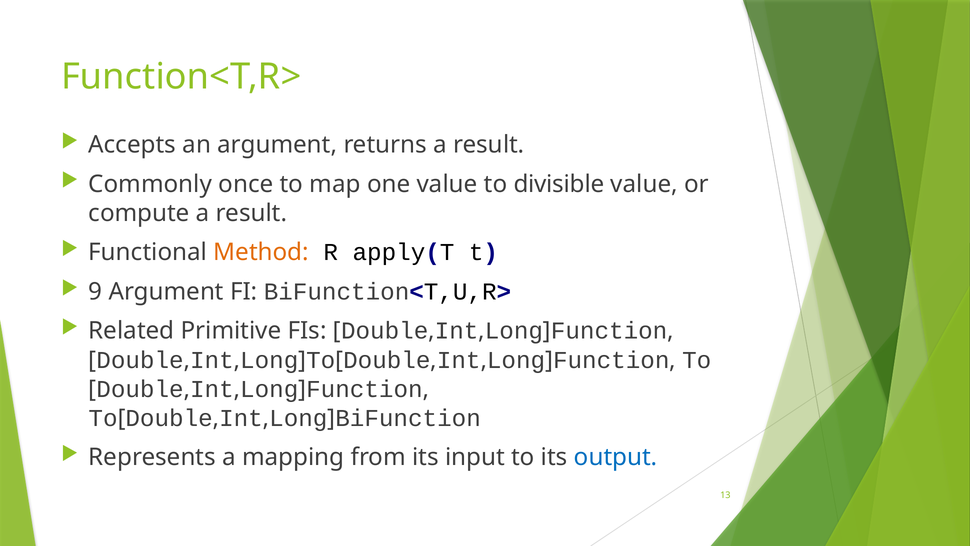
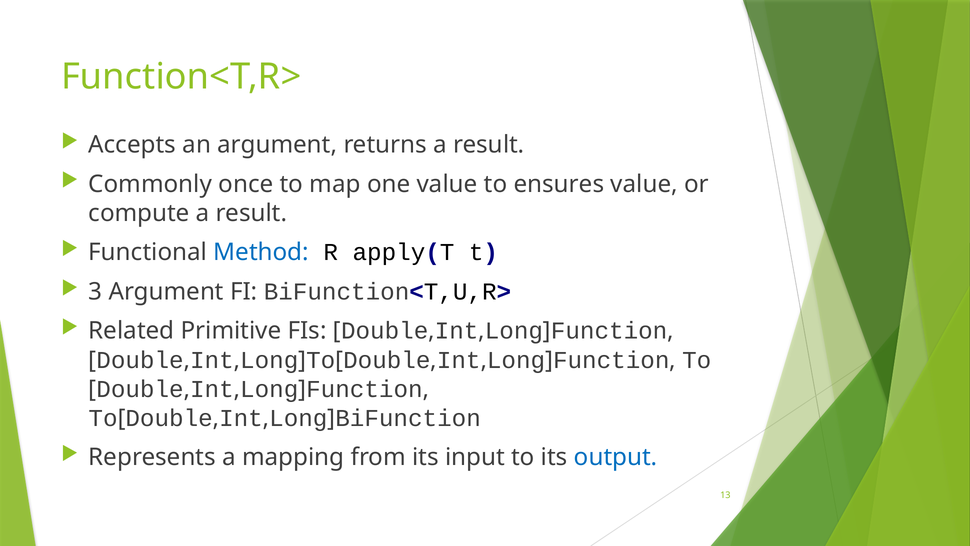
divisible: divisible -> ensures
Method colour: orange -> blue
9: 9 -> 3
